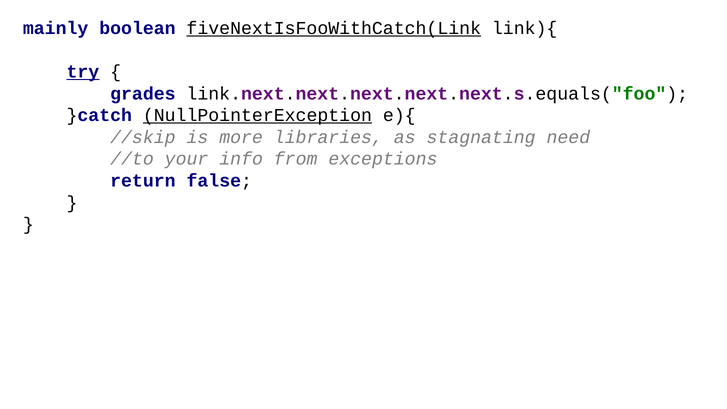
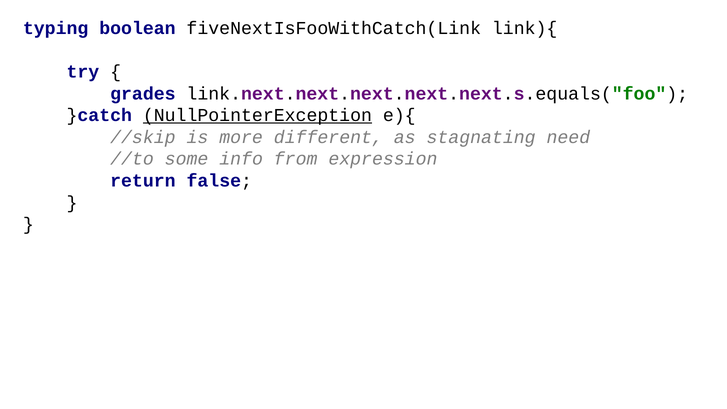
mainly: mainly -> typing
fiveNextIsFooWithCatch(Link underline: present -> none
try underline: present -> none
libraries: libraries -> different
your: your -> some
exceptions: exceptions -> expression
